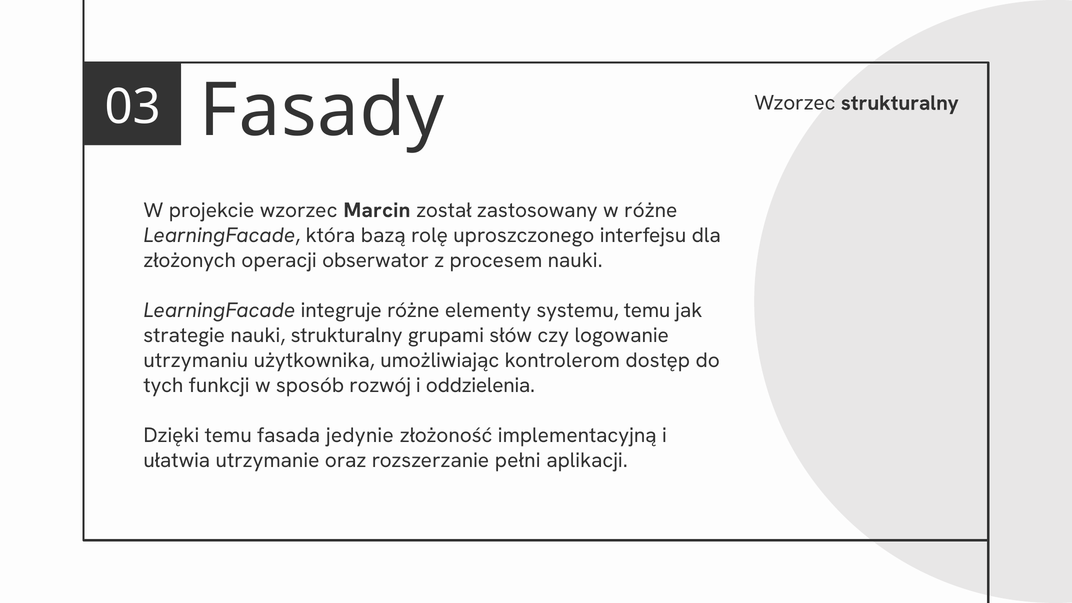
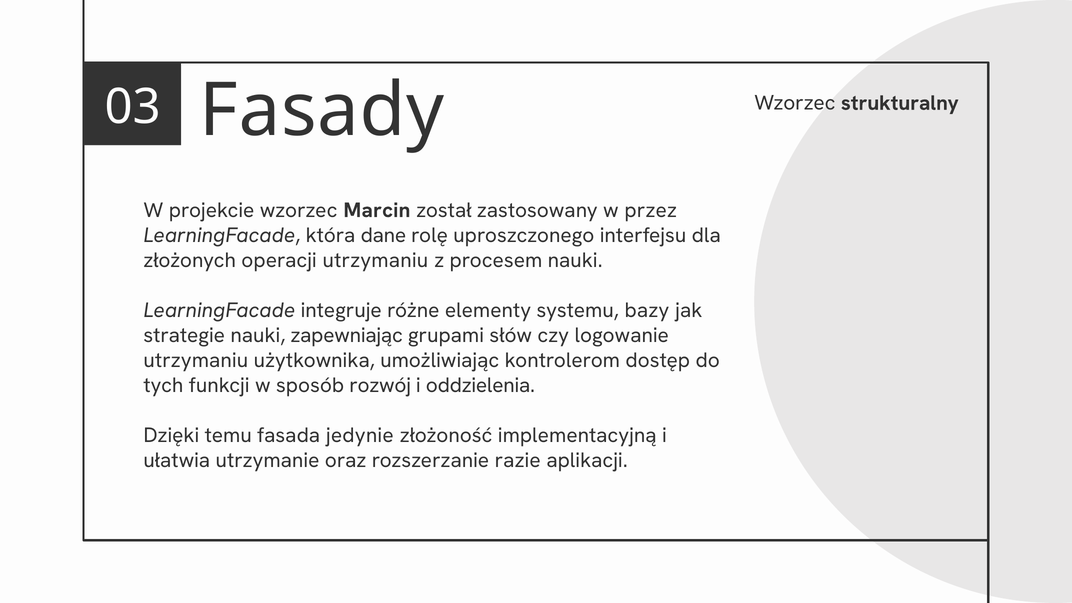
w różne: różne -> przez
bazą: bazą -> dane
operacji obserwator: obserwator -> utrzymaniu
systemu temu: temu -> bazy
nauki strukturalny: strukturalny -> zapewniając
pełni: pełni -> razie
